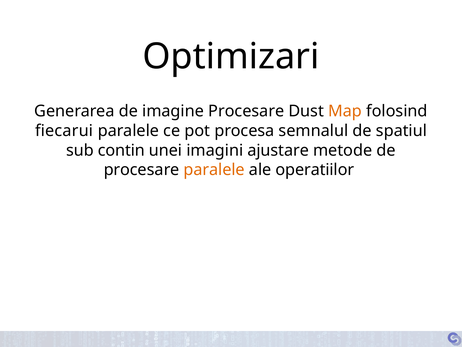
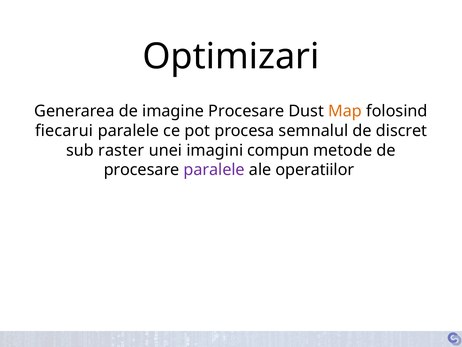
spatiul: spatiul -> discret
contin: contin -> raster
ajustare: ajustare -> compun
paralele at (214, 170) colour: orange -> purple
